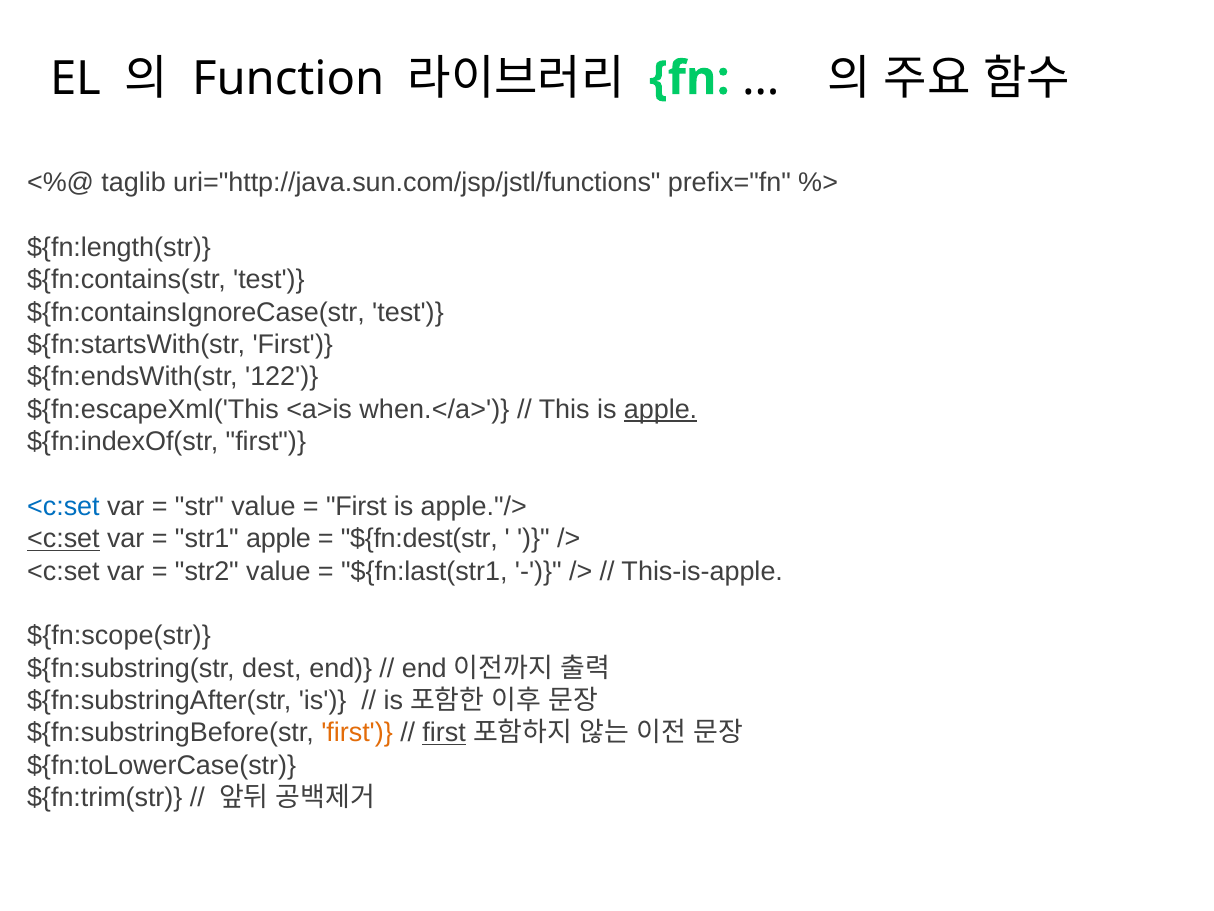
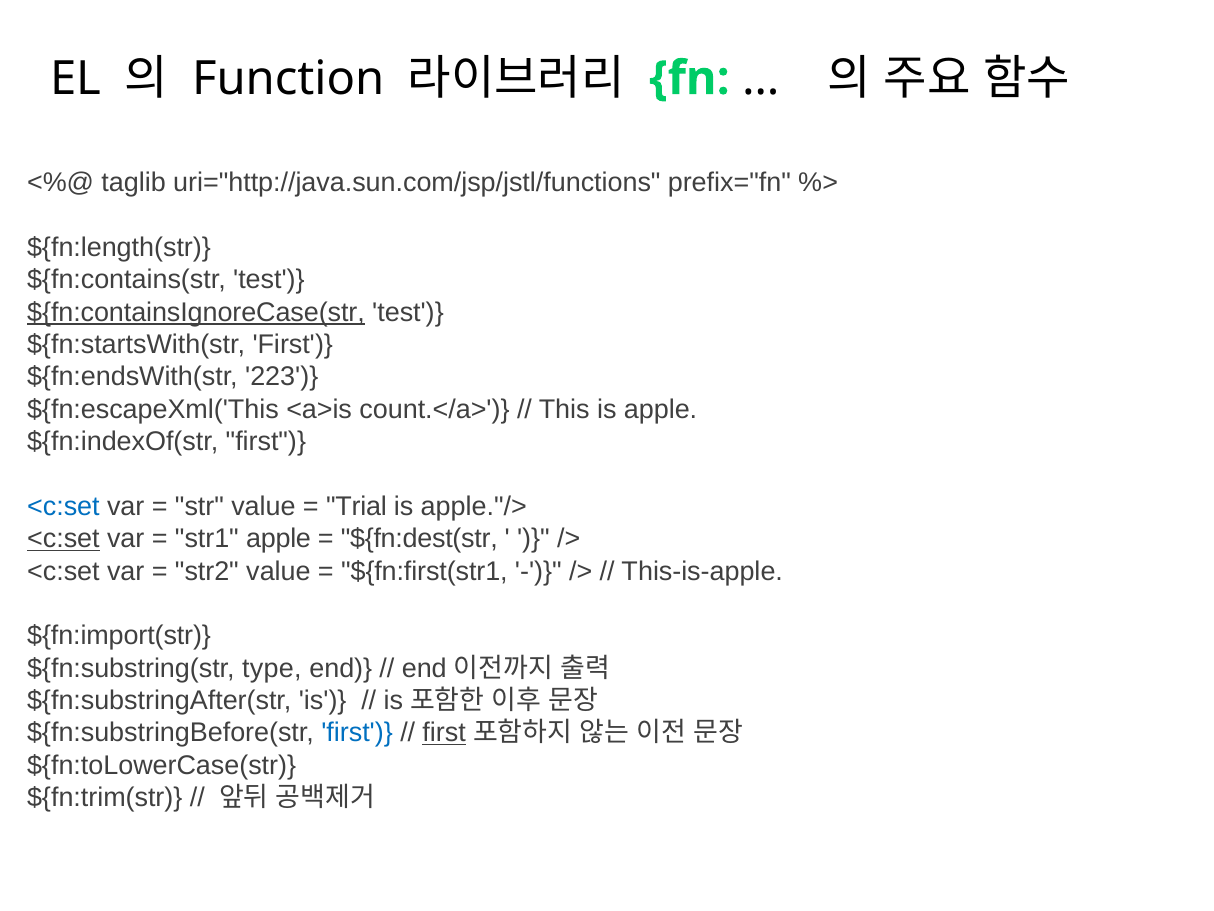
${fn:containsIgnoreCase(str underline: none -> present
122: 122 -> 223
when.</a>: when.</a> -> count.</a>
apple at (661, 409) underline: present -> none
First at (356, 506): First -> Trial
${fn:last(str1: ${fn:last(str1 -> ${fn:first(str1
${fn:scope(str: ${fn:scope(str -> ${fn:import(str
dest: dest -> type
first at (357, 733) colour: orange -> blue
